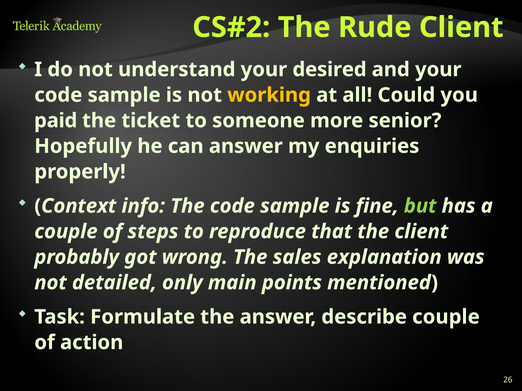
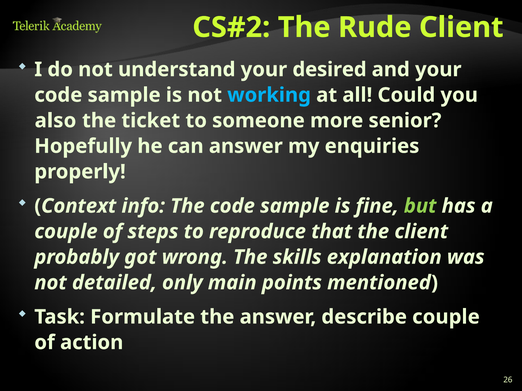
working colour: yellow -> light blue
paid: paid -> also
sales: sales -> skills
